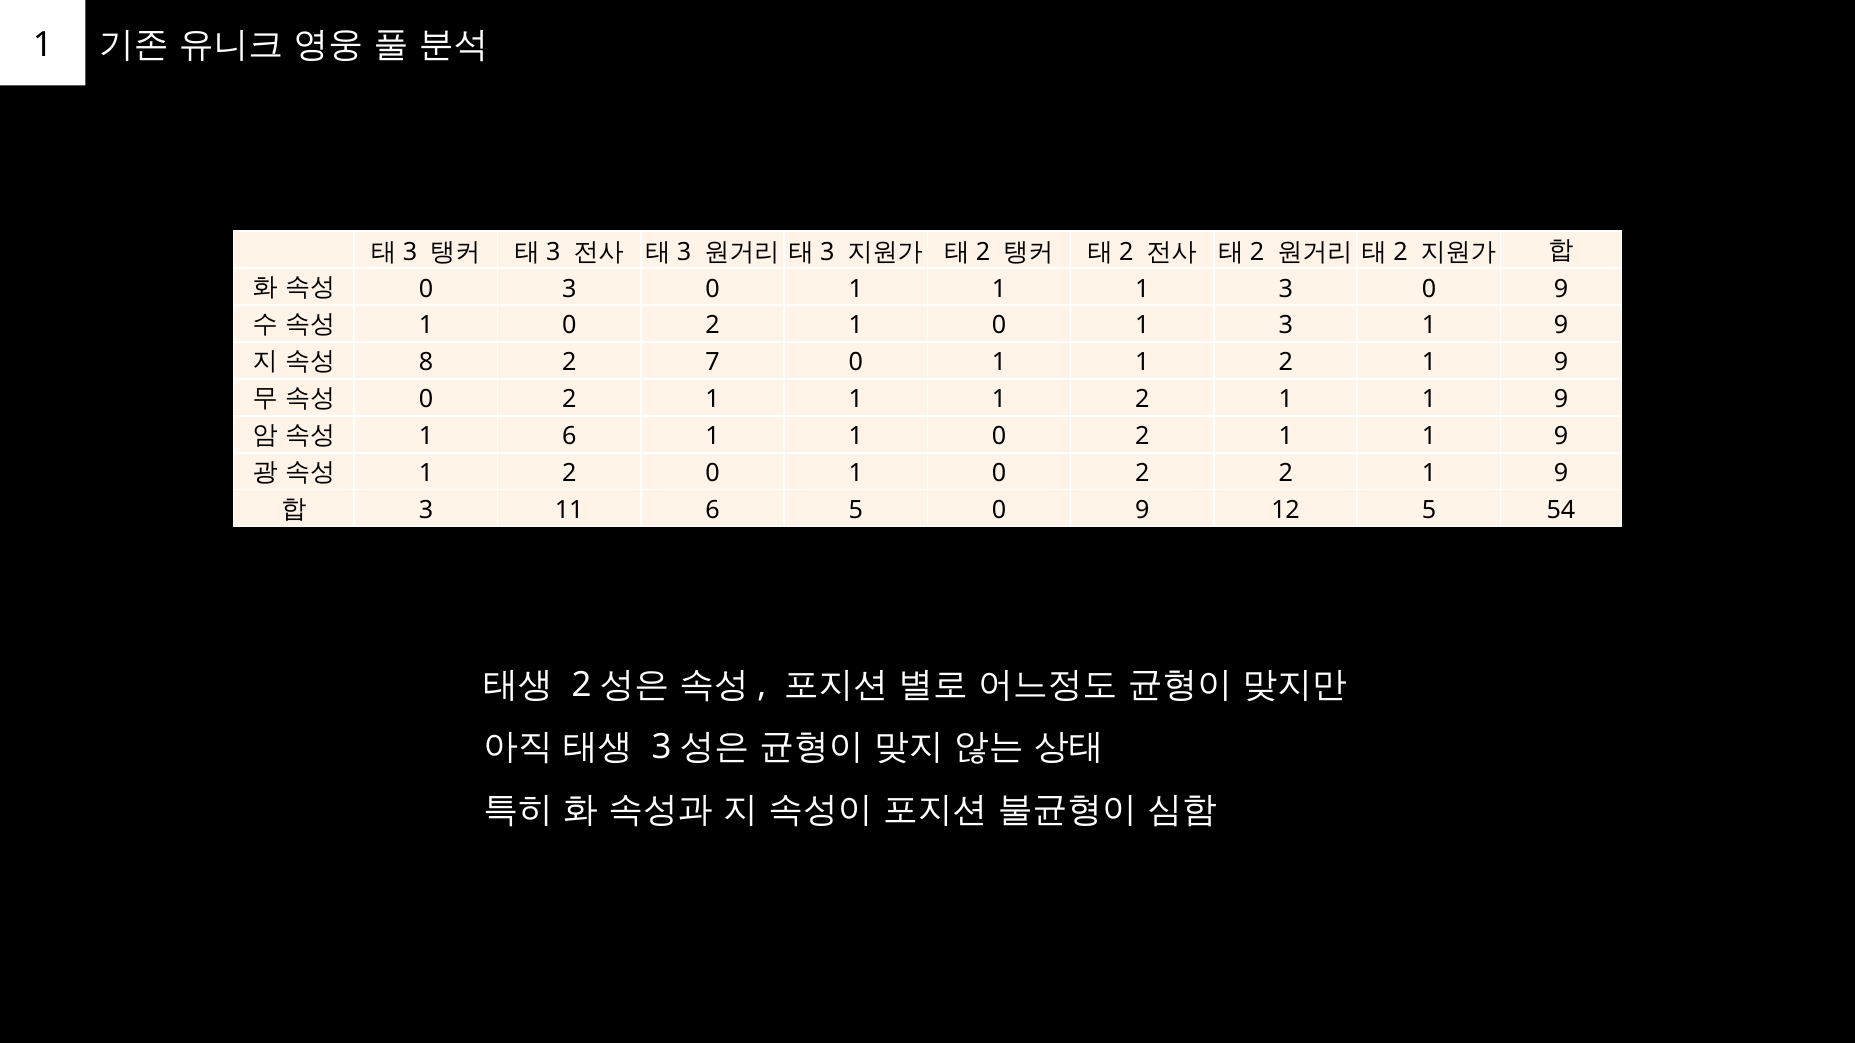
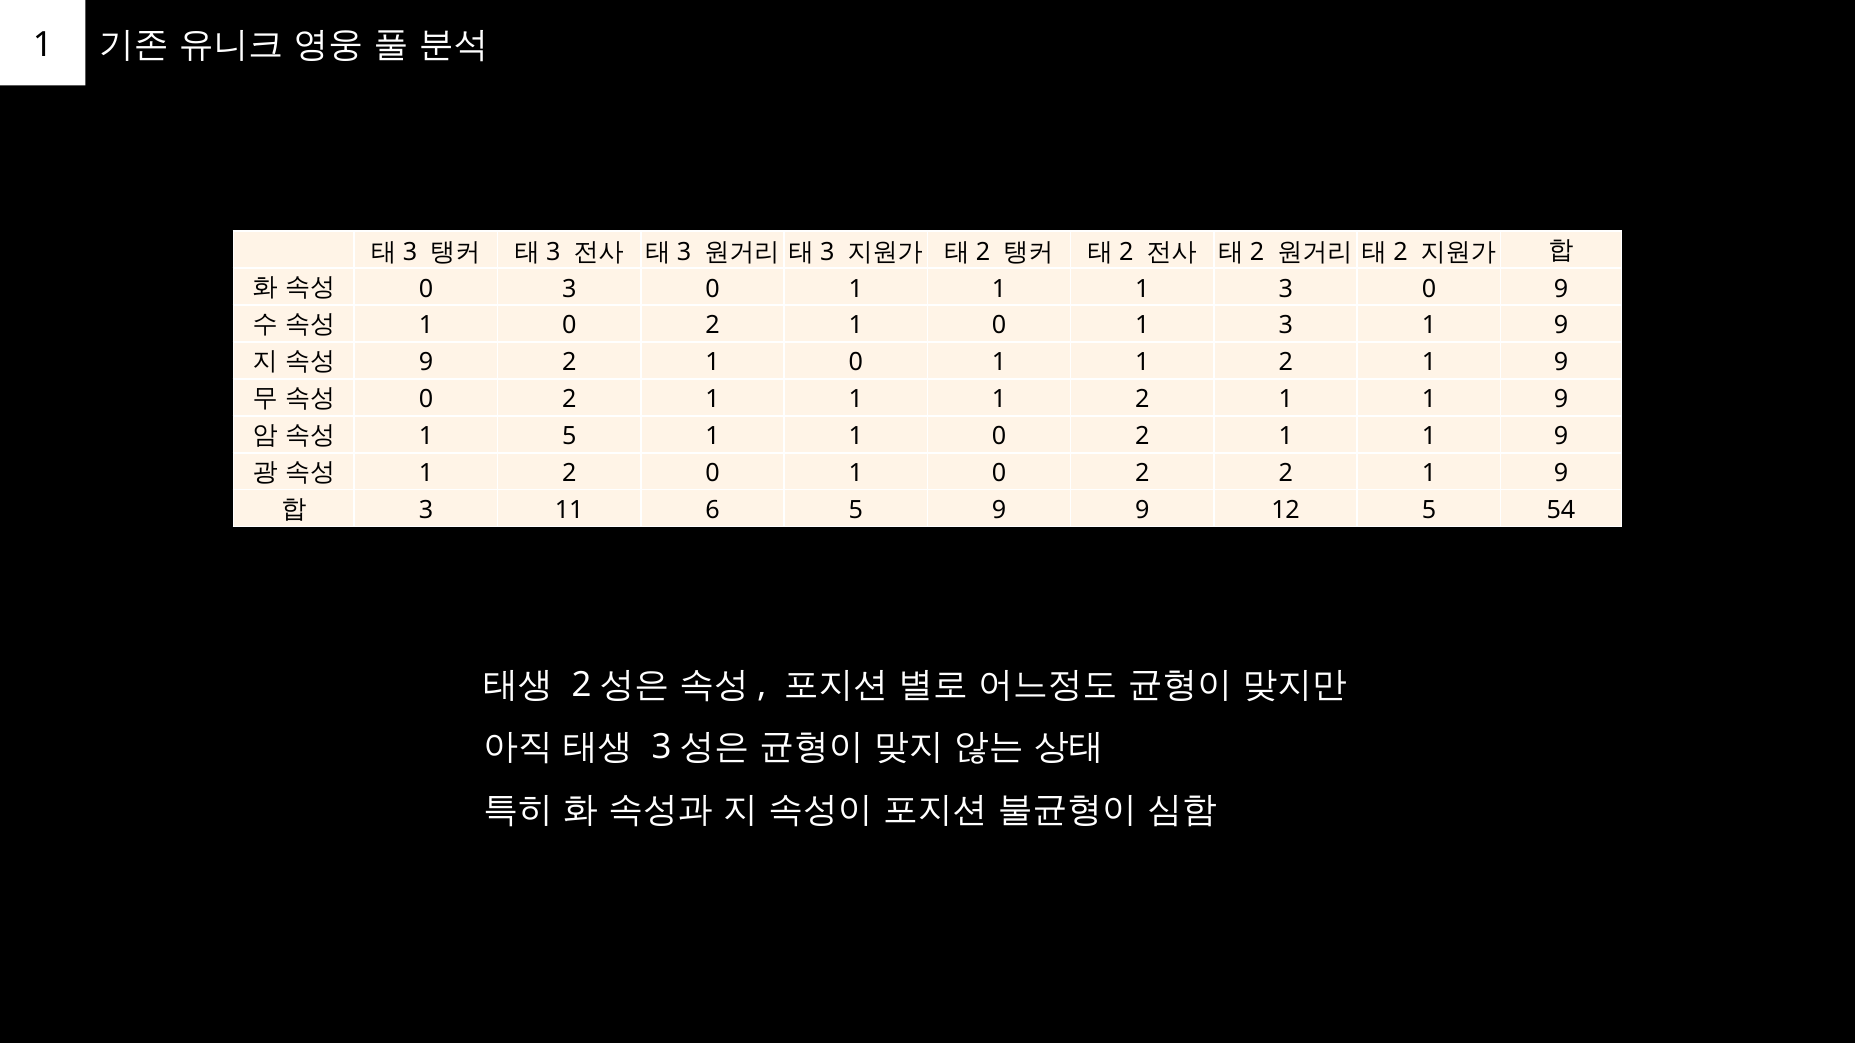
8 at (426, 363): 8 -> 9
7 at (713, 363): 7 -> 1
1 6: 6 -> 5
5 0: 0 -> 9
